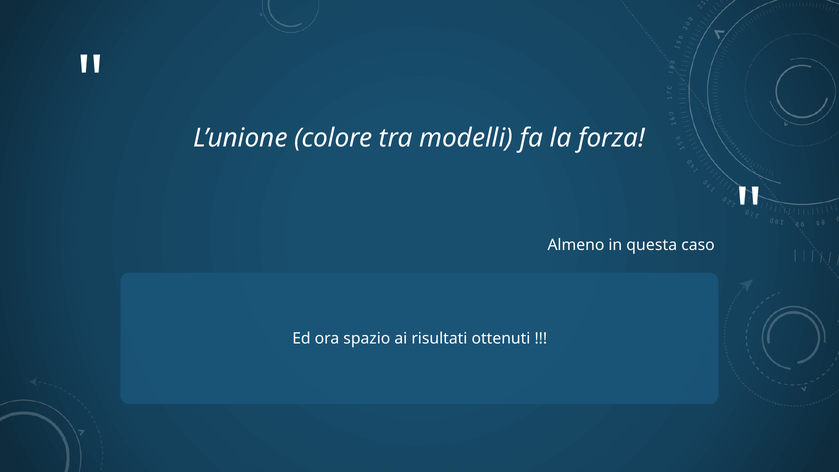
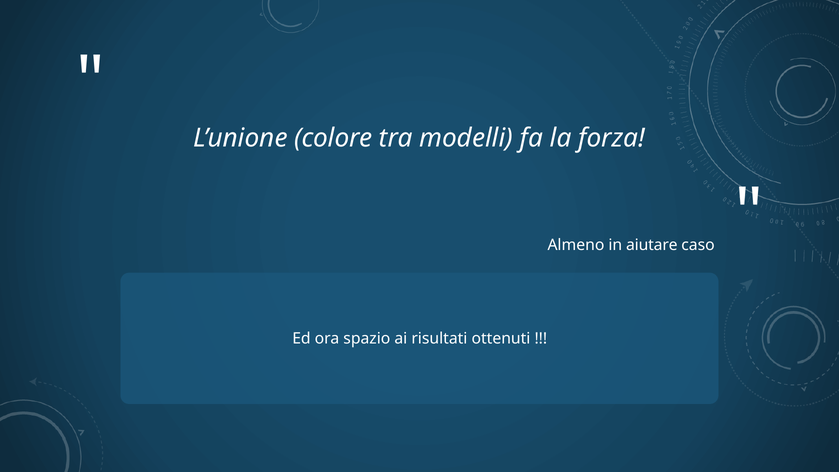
questa: questa -> aiutare
